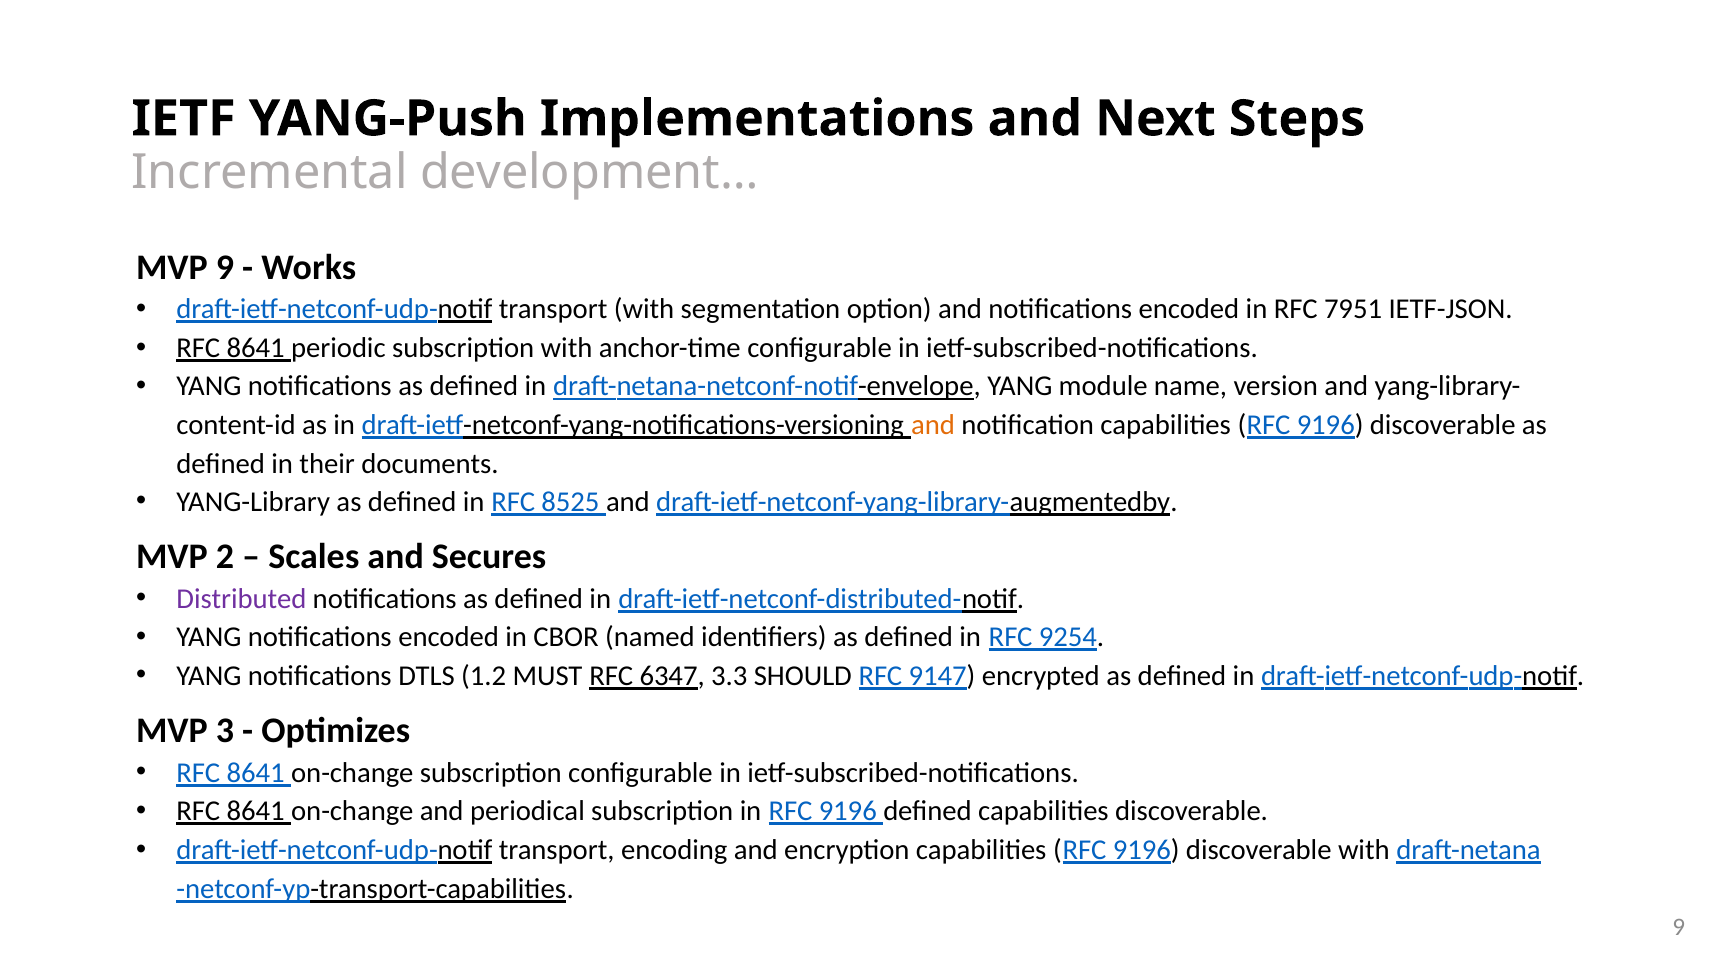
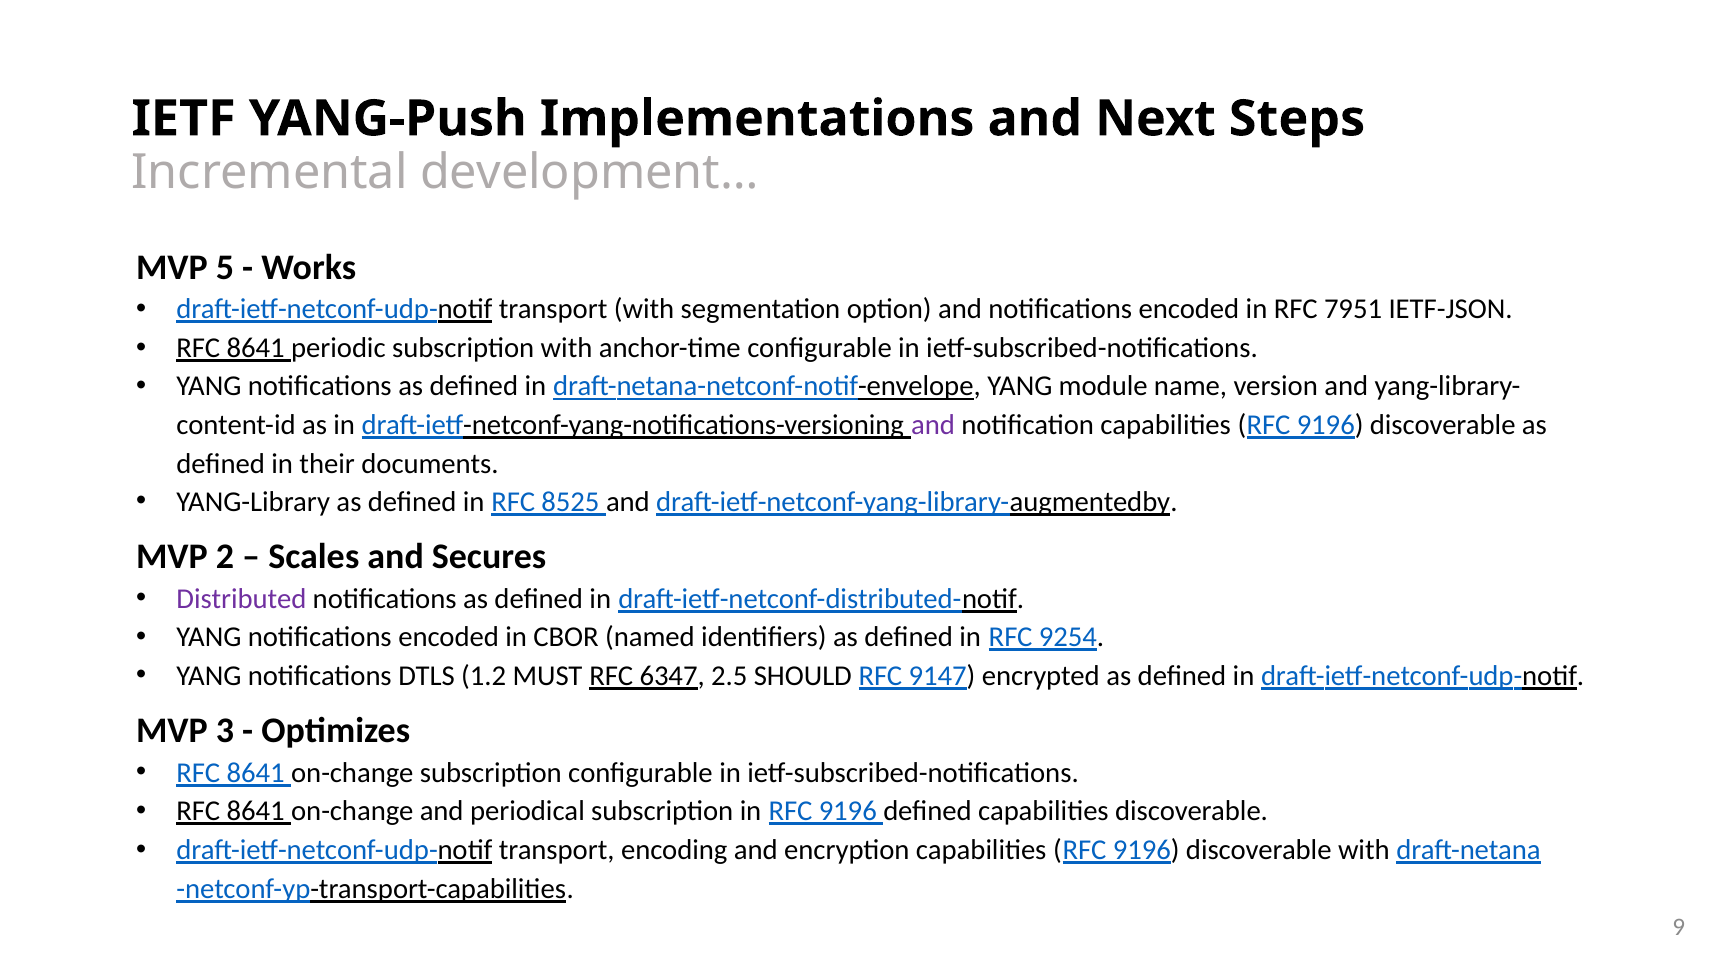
MVP 9: 9 -> 5
and at (933, 425) colour: orange -> purple
3.3: 3.3 -> 2.5
